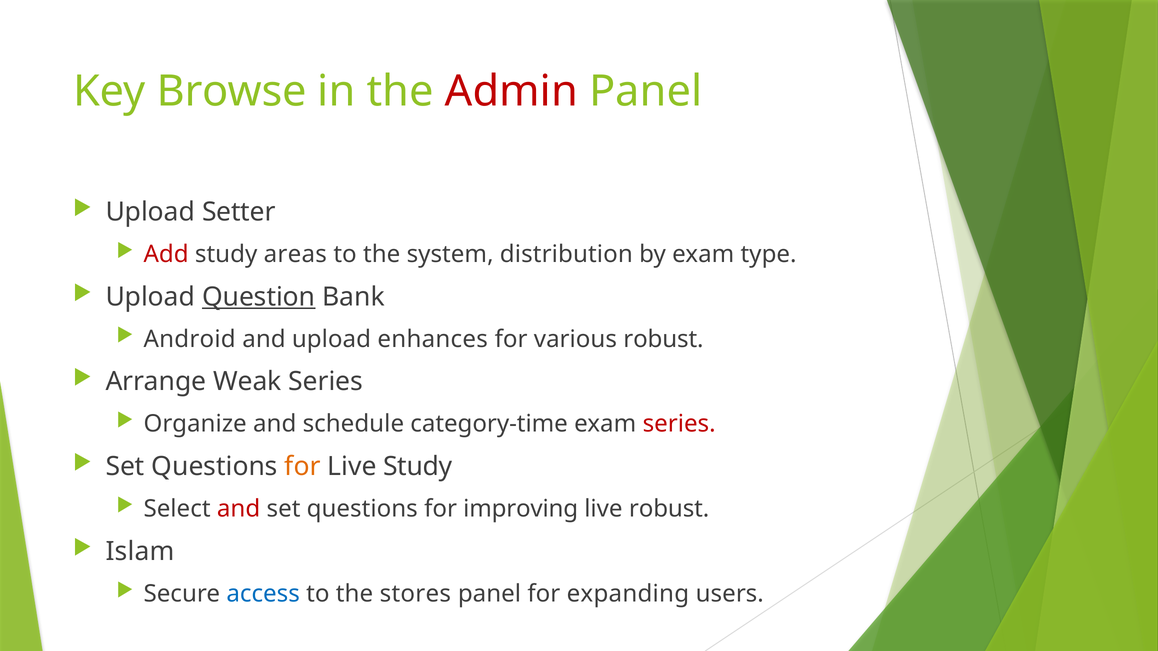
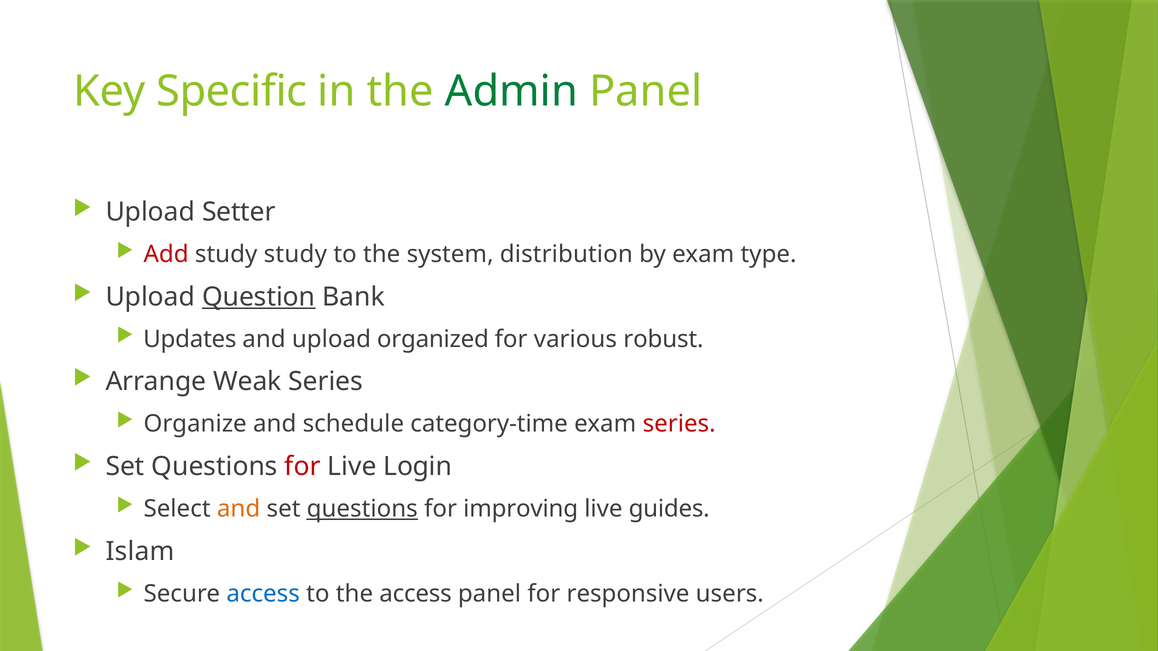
Browse: Browse -> Specific
Admin colour: red -> green
study areas: areas -> study
Android: Android -> Updates
enhances: enhances -> organized
for at (302, 467) colour: orange -> red
Live Study: Study -> Login
and at (239, 509) colour: red -> orange
questions at (362, 509) underline: none -> present
live robust: robust -> guides
the stores: stores -> access
expanding: expanding -> responsive
